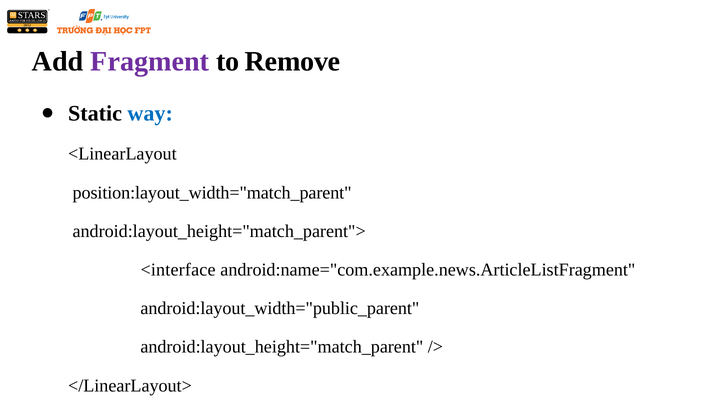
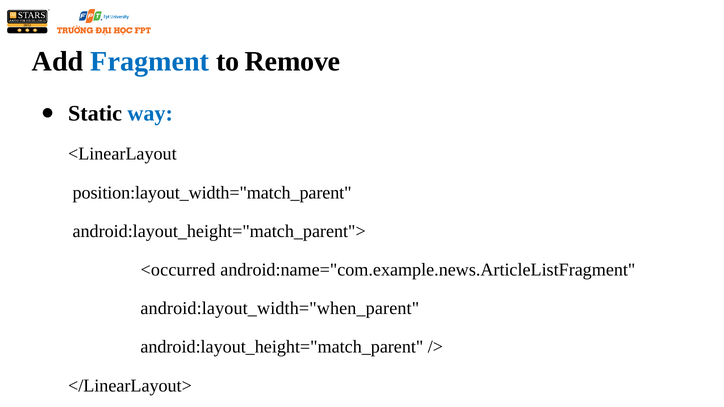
Fragment colour: purple -> blue
<interface: <interface -> <occurred
android:layout_width="public_parent: android:layout_width="public_parent -> android:layout_width="when_parent
